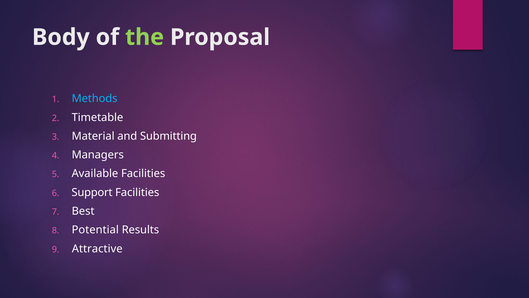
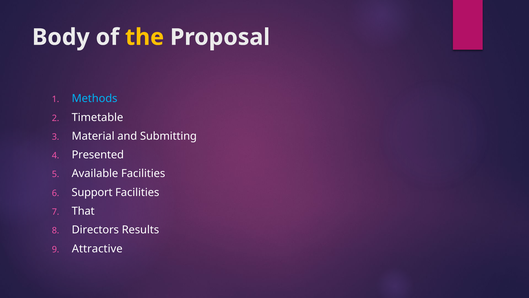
the colour: light green -> yellow
Managers: Managers -> Presented
Best: Best -> That
Potential: Potential -> Directors
